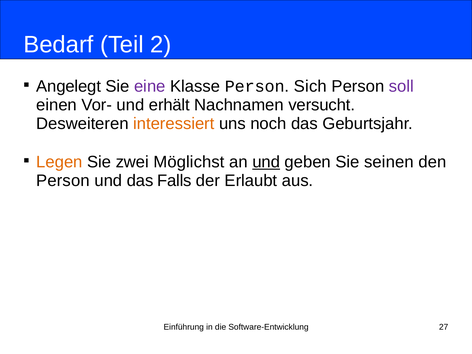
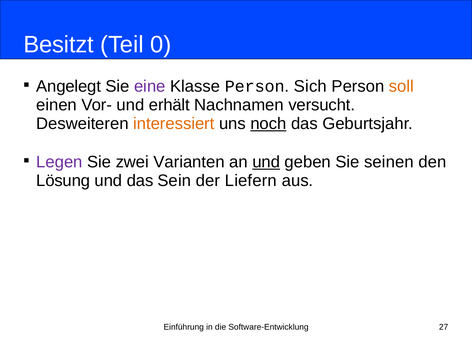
Bedarf: Bedarf -> Besitzt
2: 2 -> 0
soll colour: purple -> orange
noch underline: none -> present
Legen colour: orange -> purple
Möglichst: Möglichst -> Varianten
Person at (63, 181): Person -> Lösung
Falls: Falls -> Sein
Erlaubt: Erlaubt -> Liefern
